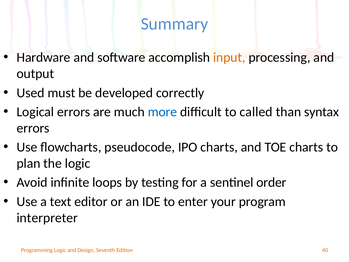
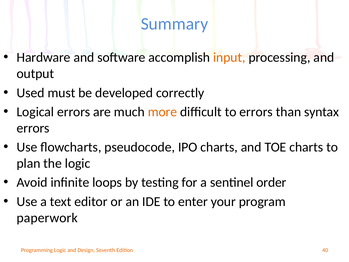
more colour: blue -> orange
to called: called -> errors
interpreter: interpreter -> paperwork
